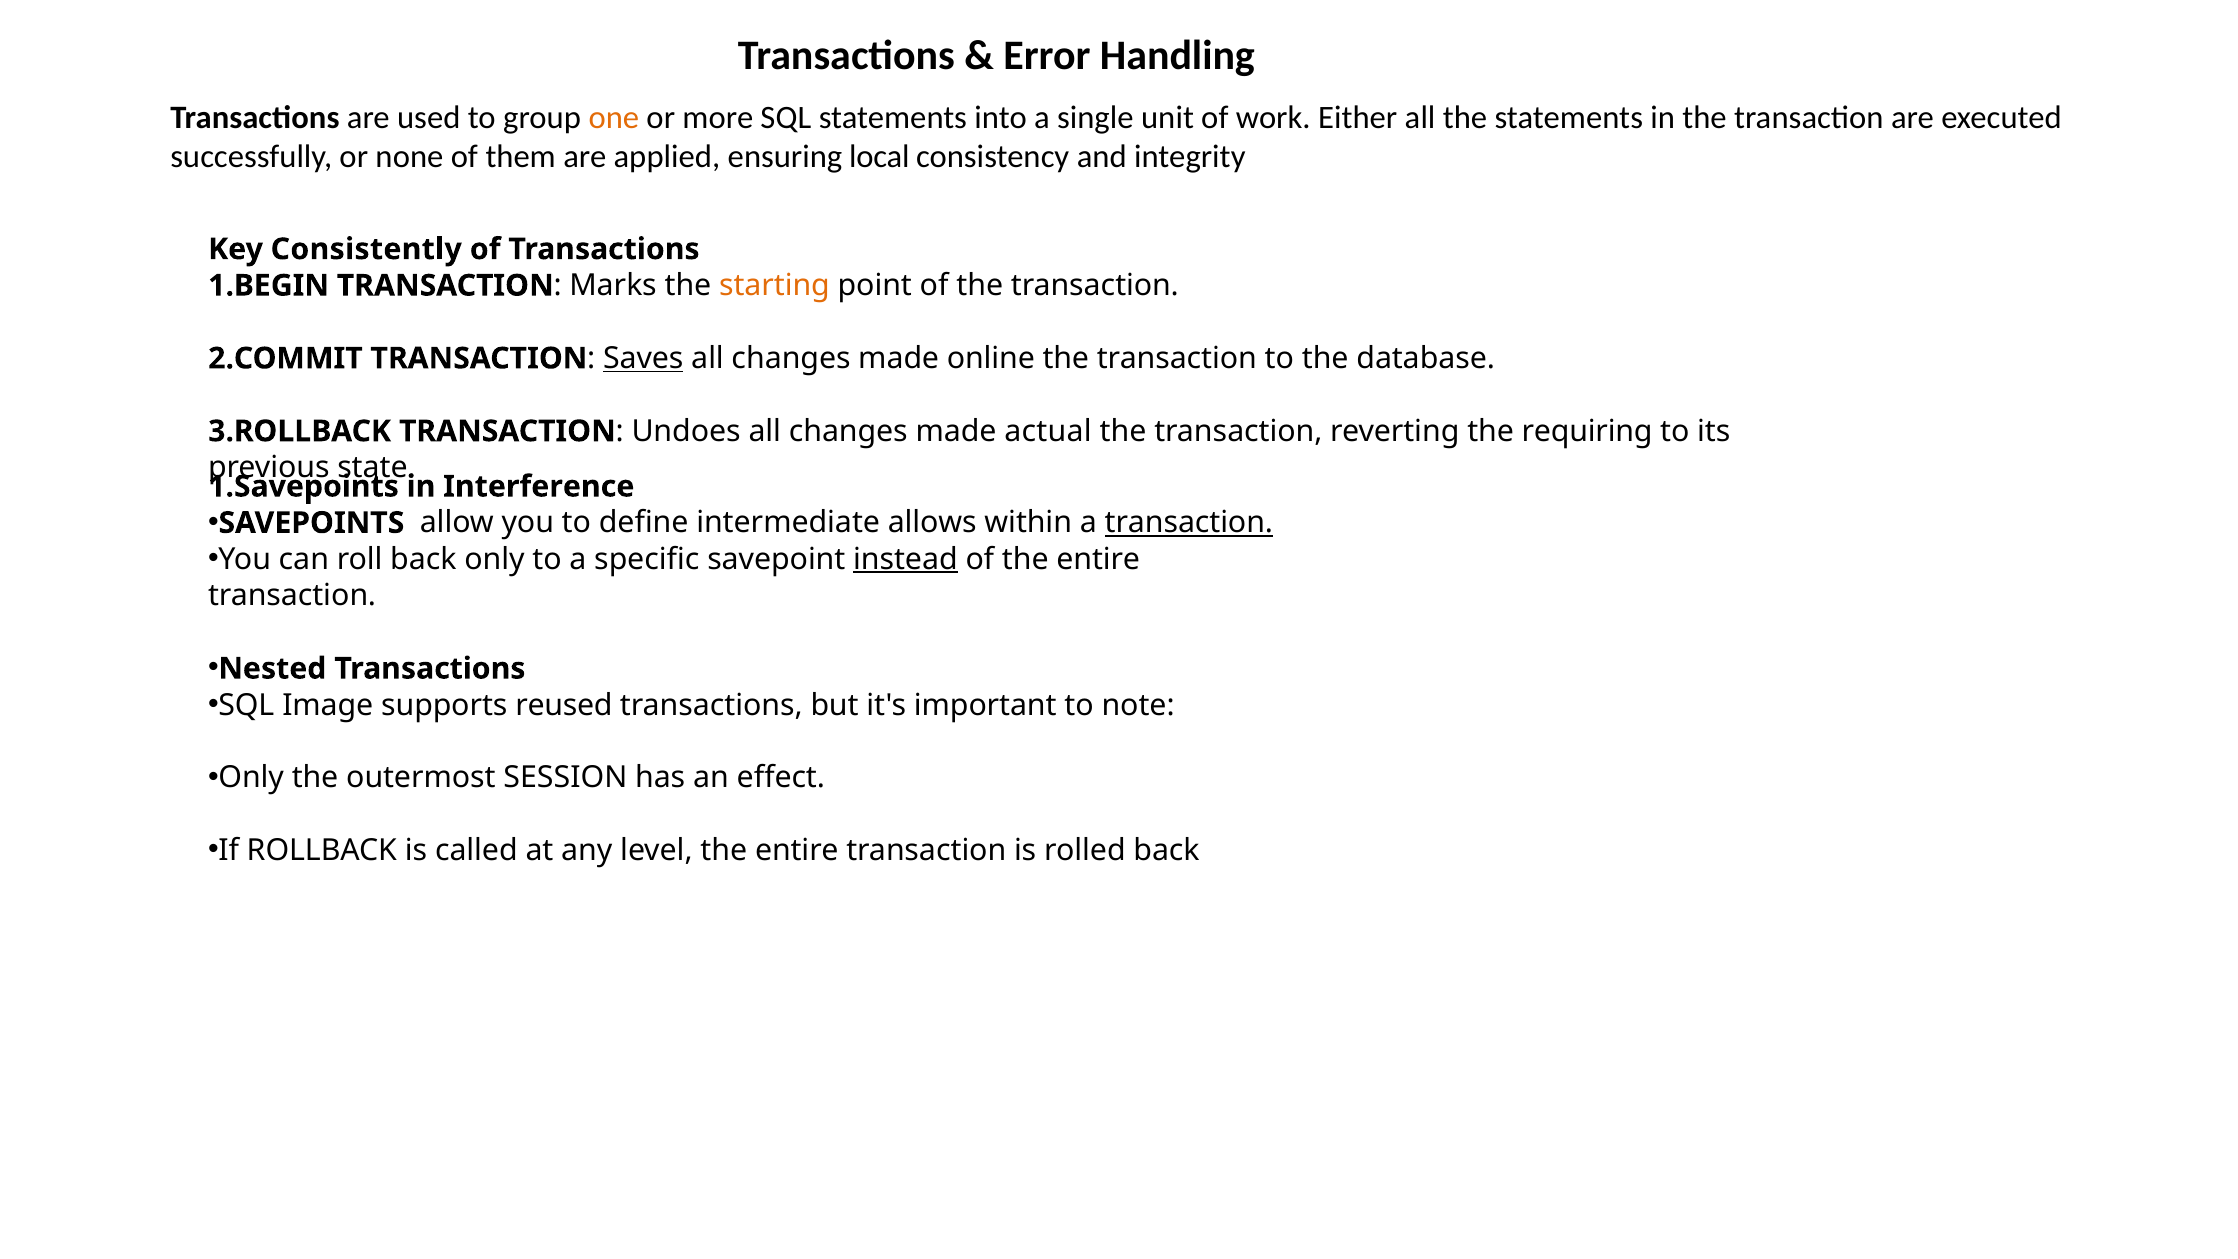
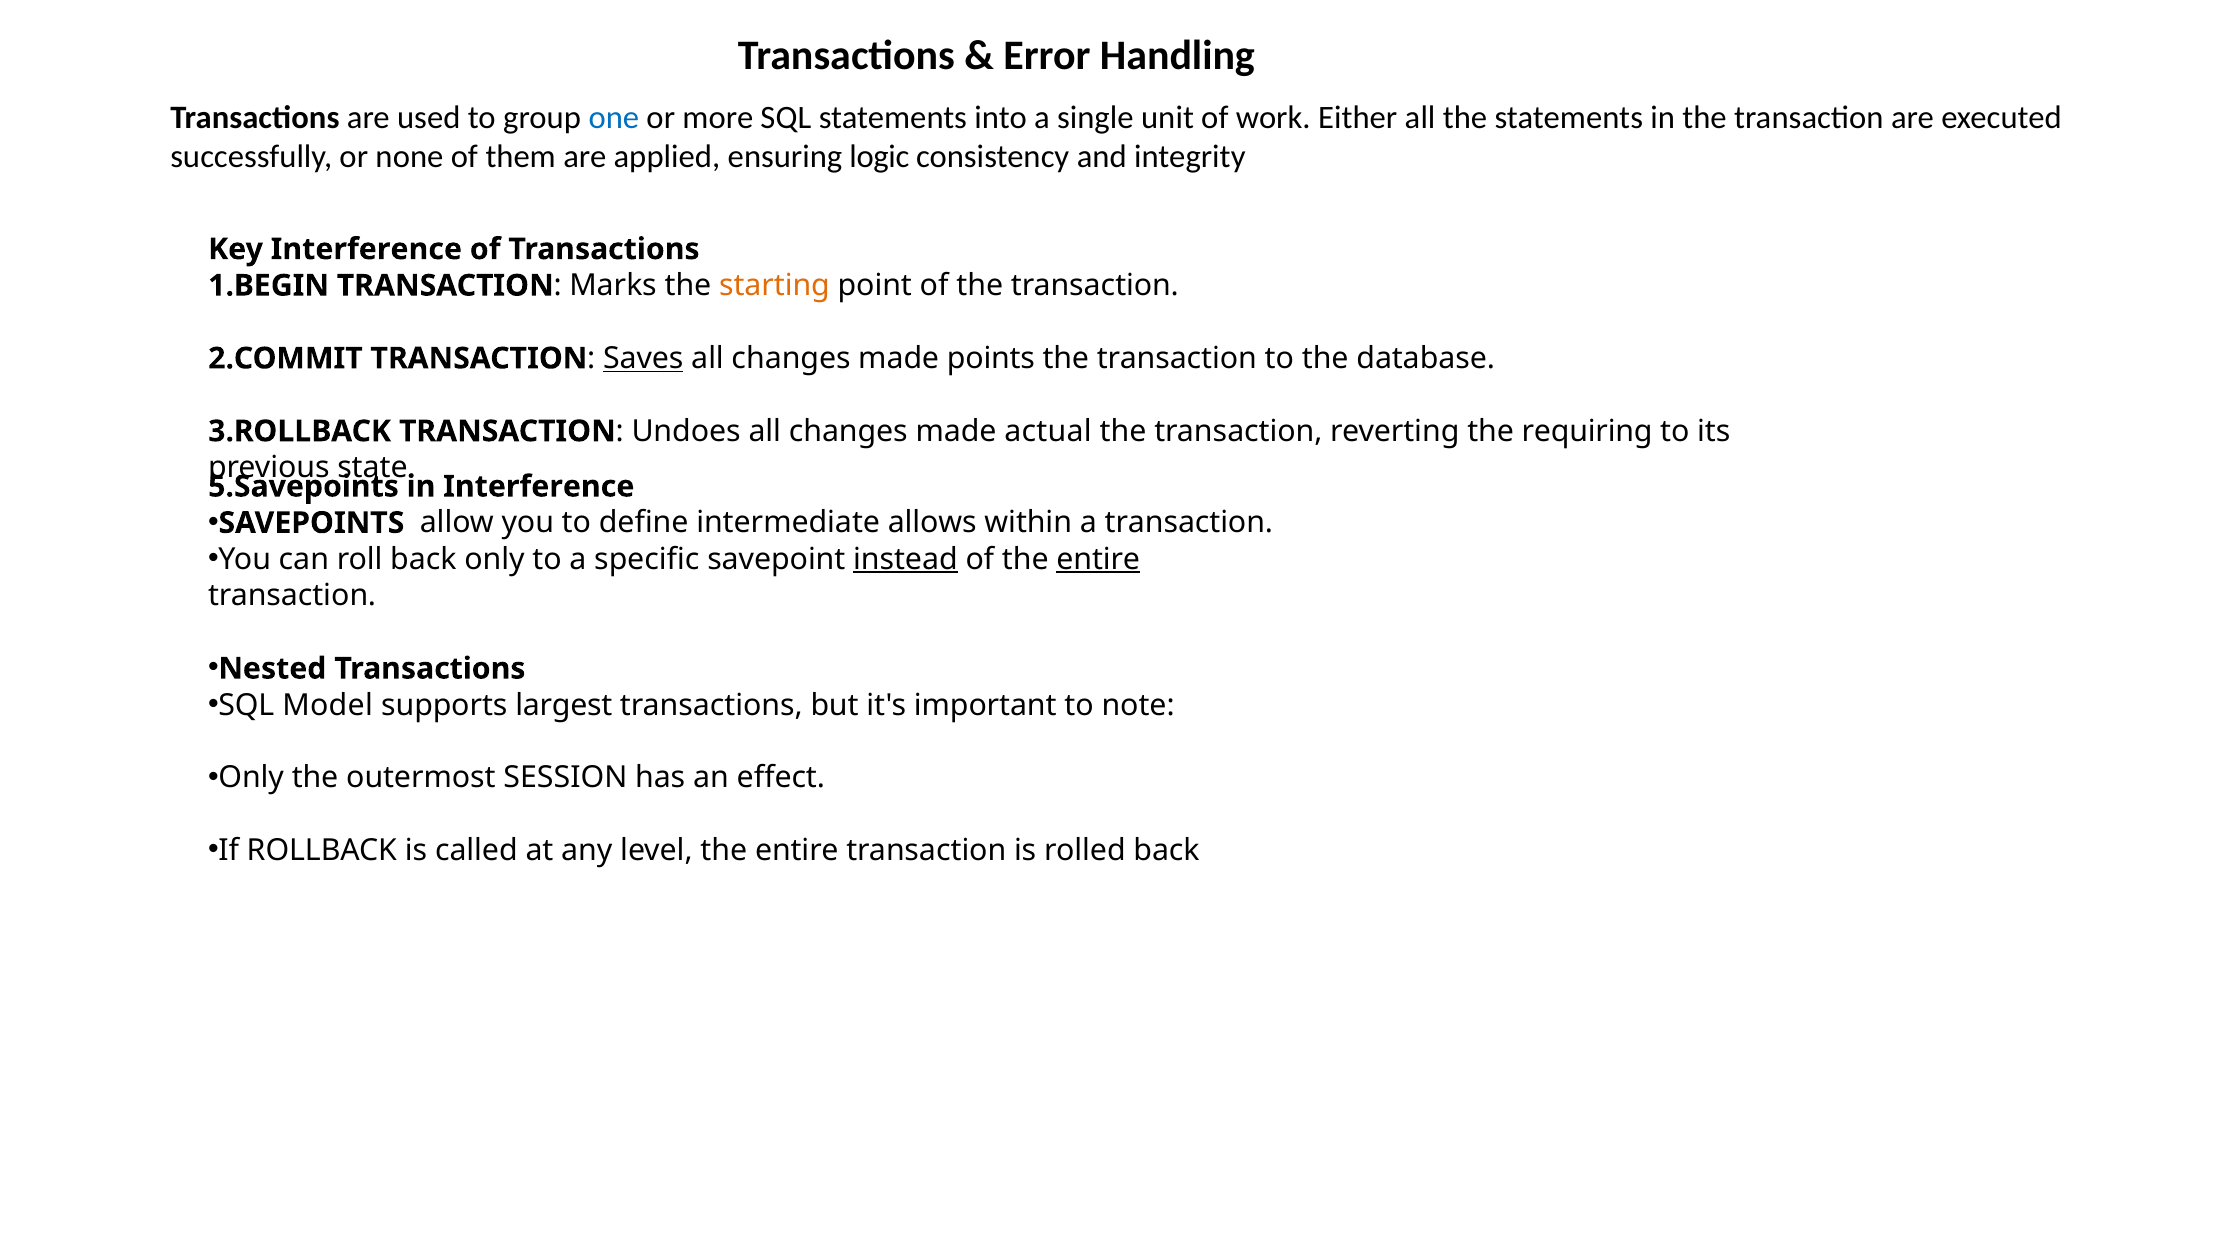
one colour: orange -> blue
local: local -> logic
Key Consistently: Consistently -> Interference
online: online -> points
1.Savepoints: 1.Savepoints -> 5.Savepoints
transaction at (1189, 523) underline: present -> none
entire at (1098, 559) underline: none -> present
Image: Image -> Model
reused: reused -> largest
